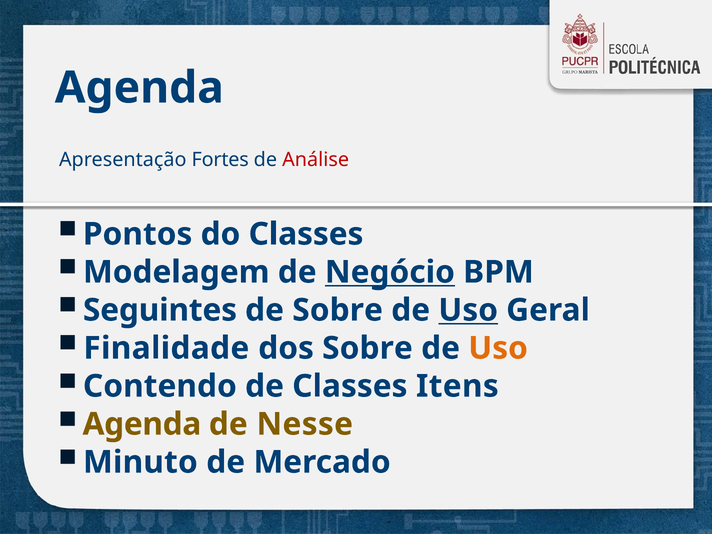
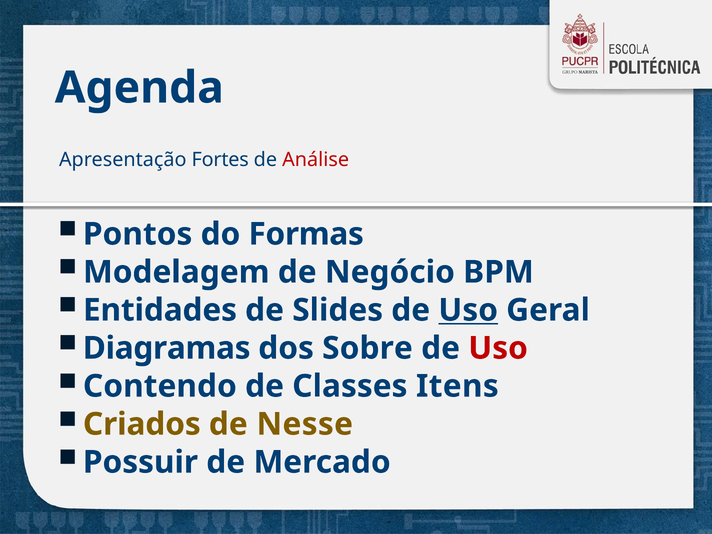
do Classes: Classes -> Formas
Negócio underline: present -> none
Seguintes: Seguintes -> Entidades
de Sobre: Sobre -> Slides
Finalidade: Finalidade -> Diagramas
Uso at (498, 348) colour: orange -> red
Agenda at (142, 424): Agenda -> Criados
Minuto: Minuto -> Possuir
